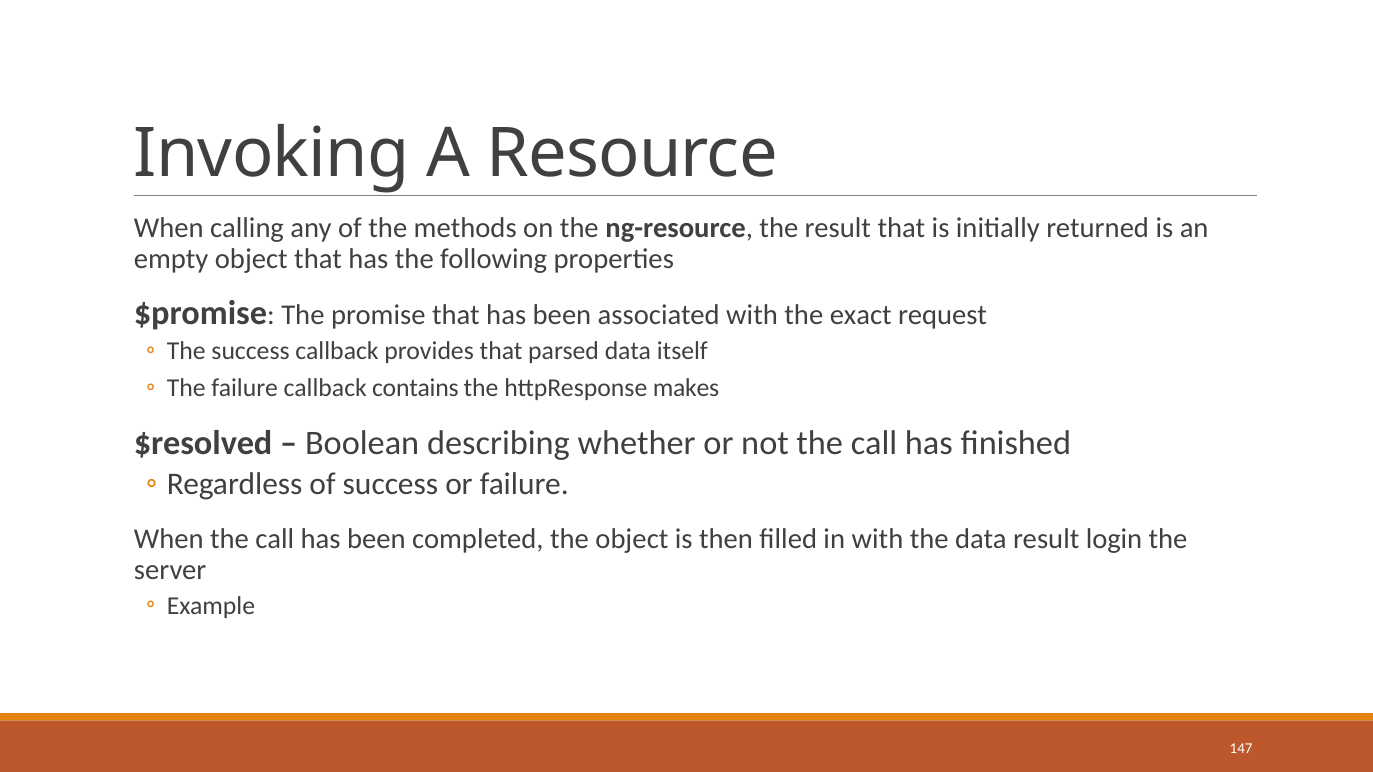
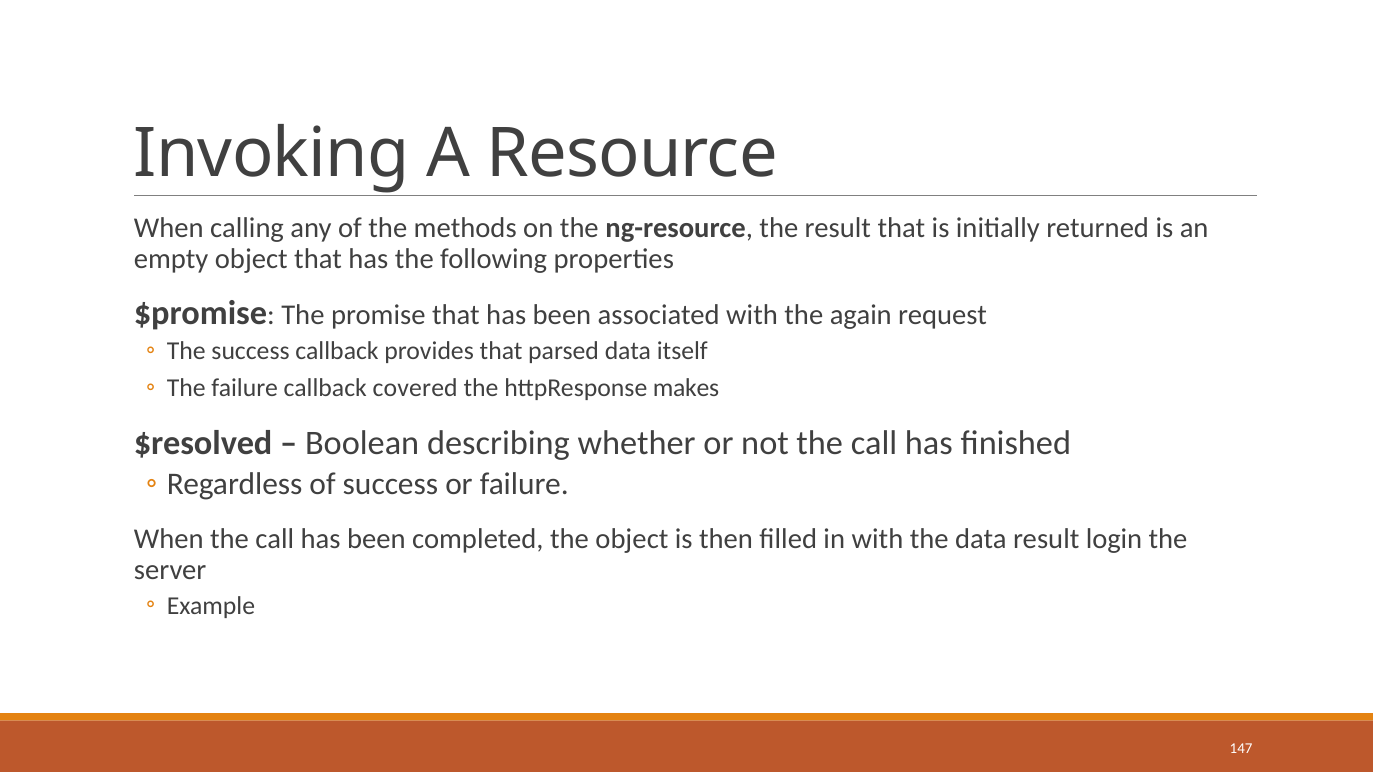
exact: exact -> again
contains: contains -> covered
